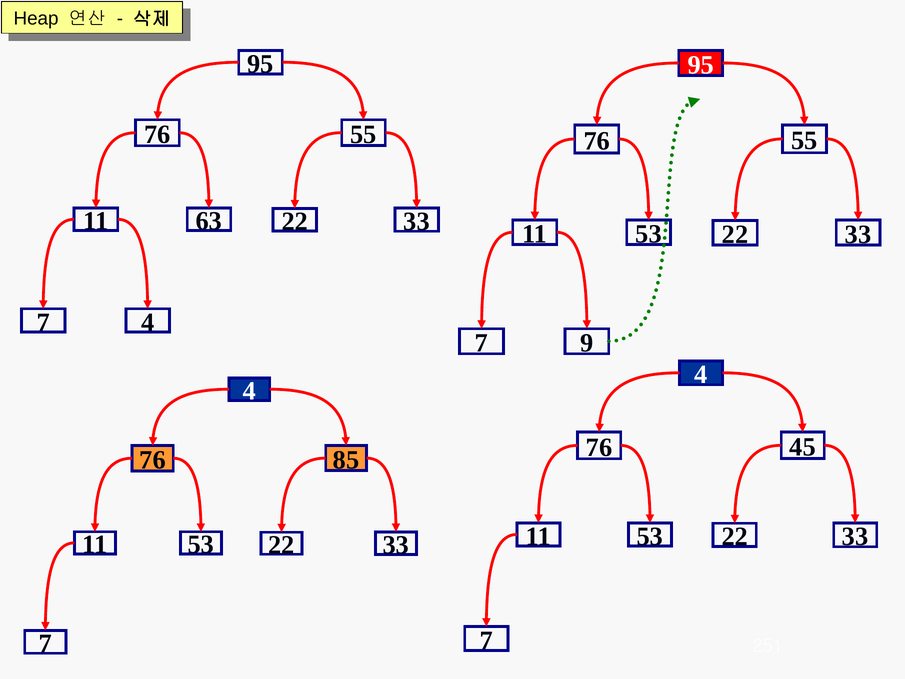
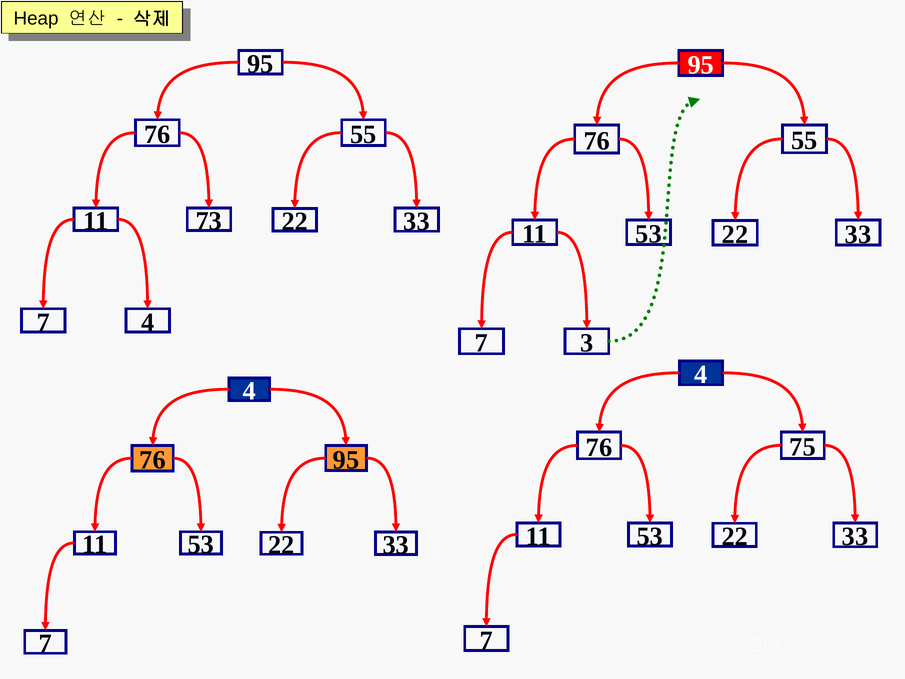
63: 63 -> 73
9: 9 -> 3
45: 45 -> 75
76 85: 85 -> 95
